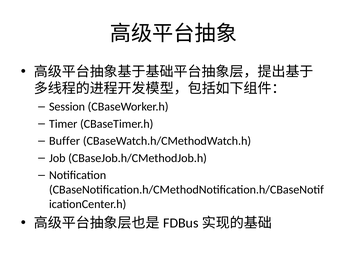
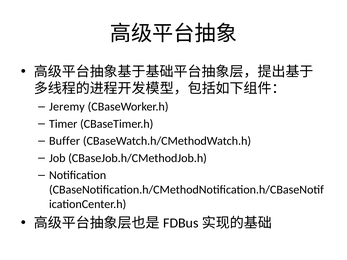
Session: Session -> Jeremy
